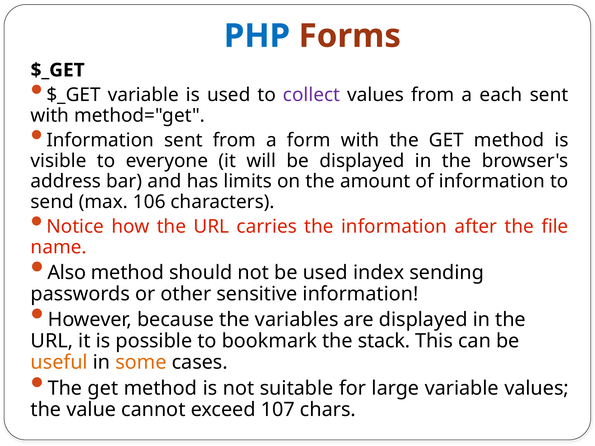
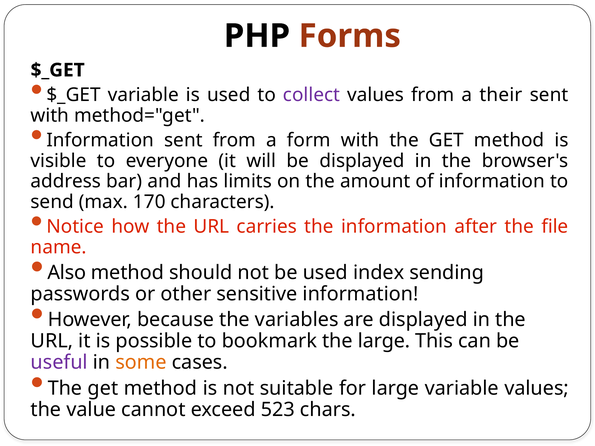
PHP colour: blue -> black
each: each -> their
106: 106 -> 170
the stack: stack -> large
useful colour: orange -> purple
107: 107 -> 523
